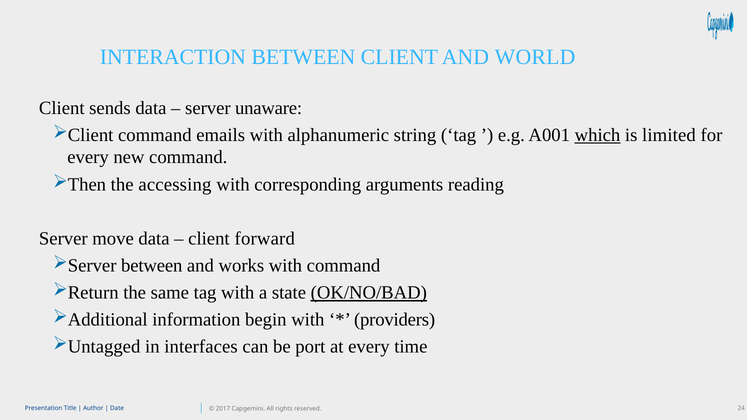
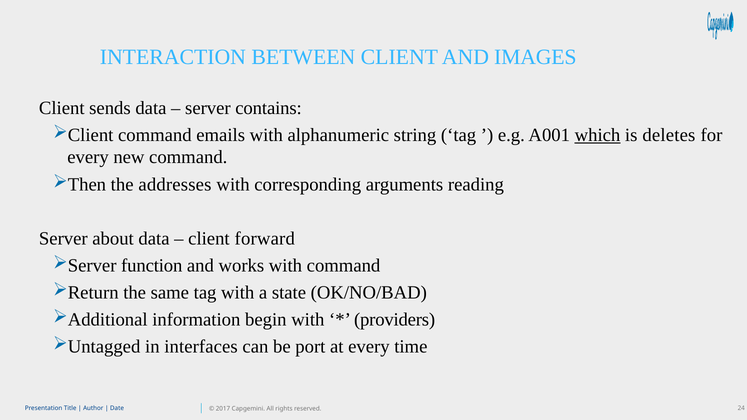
WORLD: WORLD -> IMAGES
unaware: unaware -> contains
limited: limited -> deletes
accessing: accessing -> addresses
move: move -> about
between at (152, 266): between -> function
OK/NO/BAD underline: present -> none
